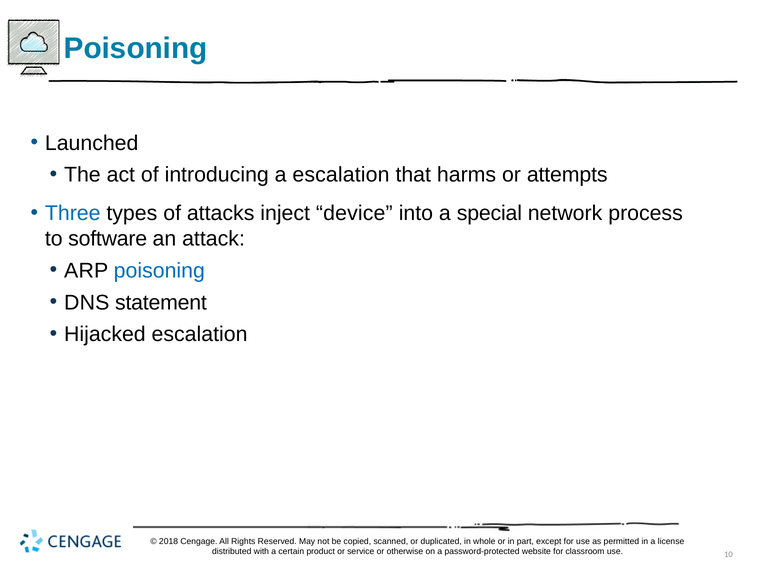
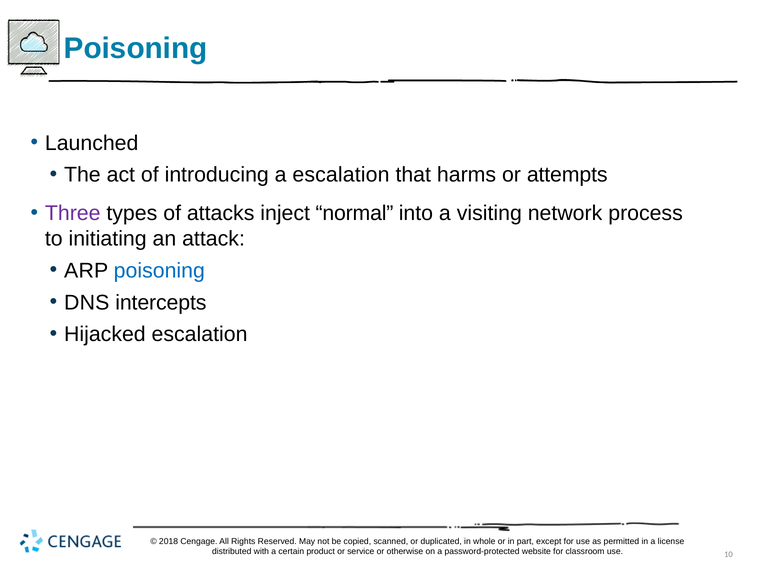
Three colour: blue -> purple
device: device -> normal
special: special -> visiting
software: software -> initiating
statement: statement -> intercepts
